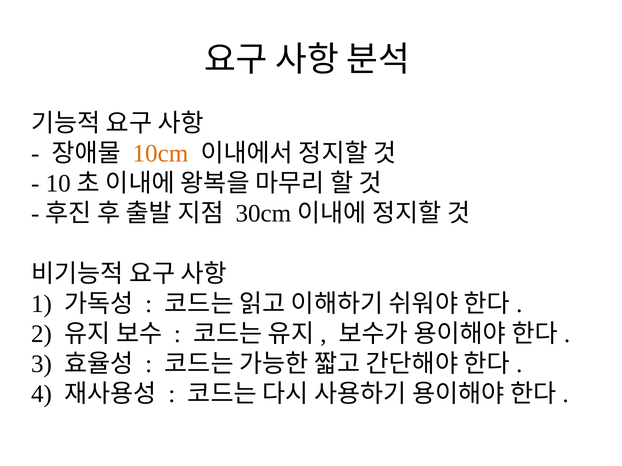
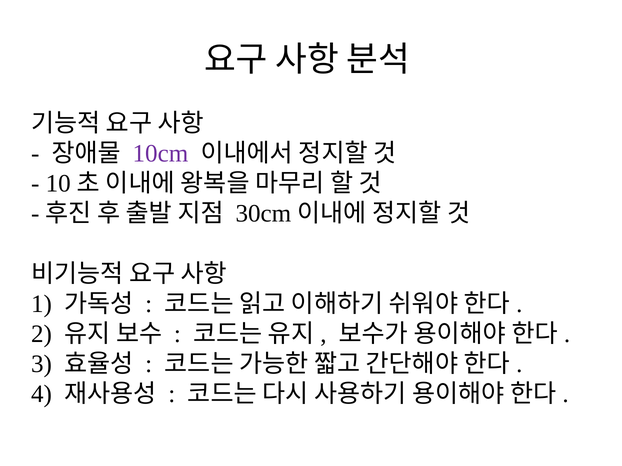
10cm colour: orange -> purple
